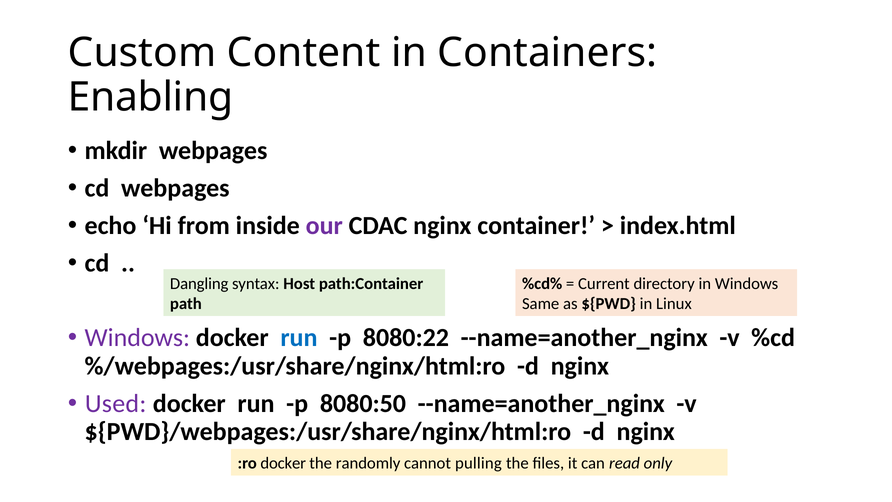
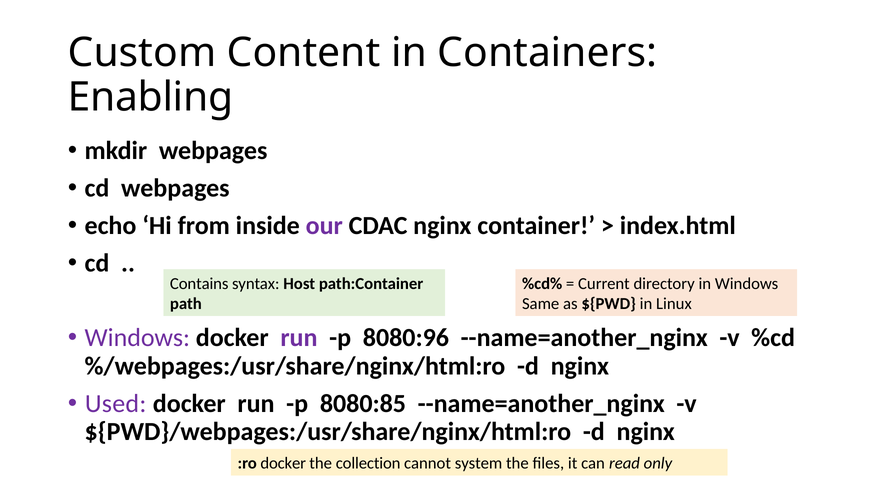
Dangling: Dangling -> Contains
run at (299, 338) colour: blue -> purple
8080:22: 8080:22 -> 8080:96
8080:50: 8080:50 -> 8080:85
randomly: randomly -> collection
pulling: pulling -> system
